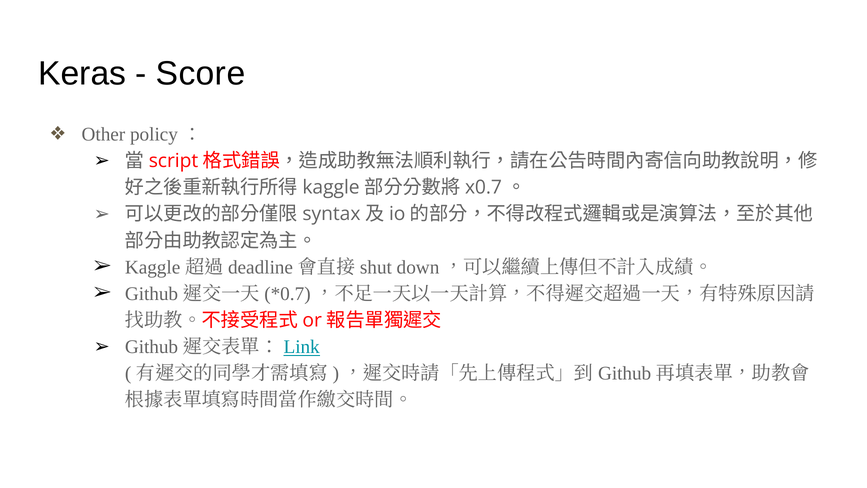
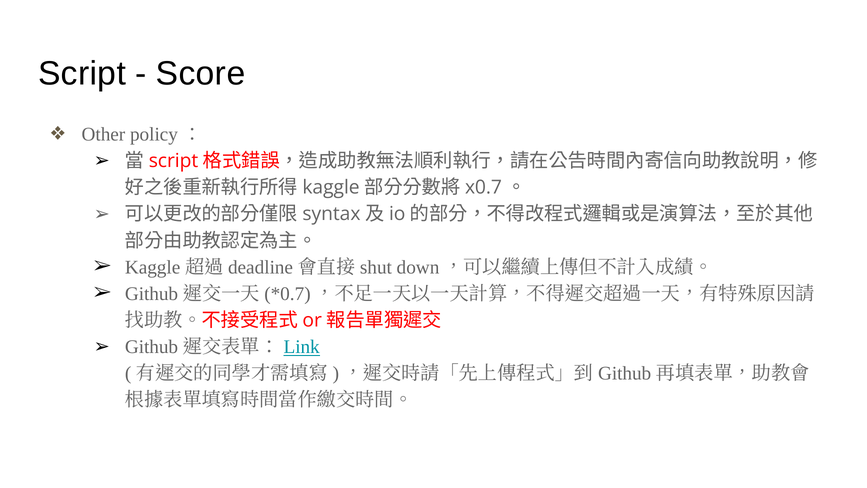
Keras: Keras -> Script
